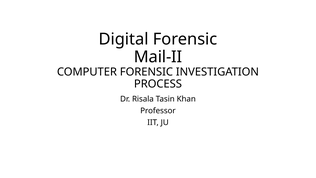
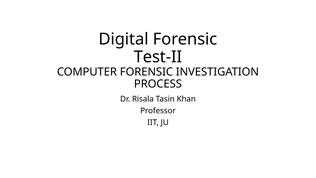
Mail-II: Mail-II -> Test-II
